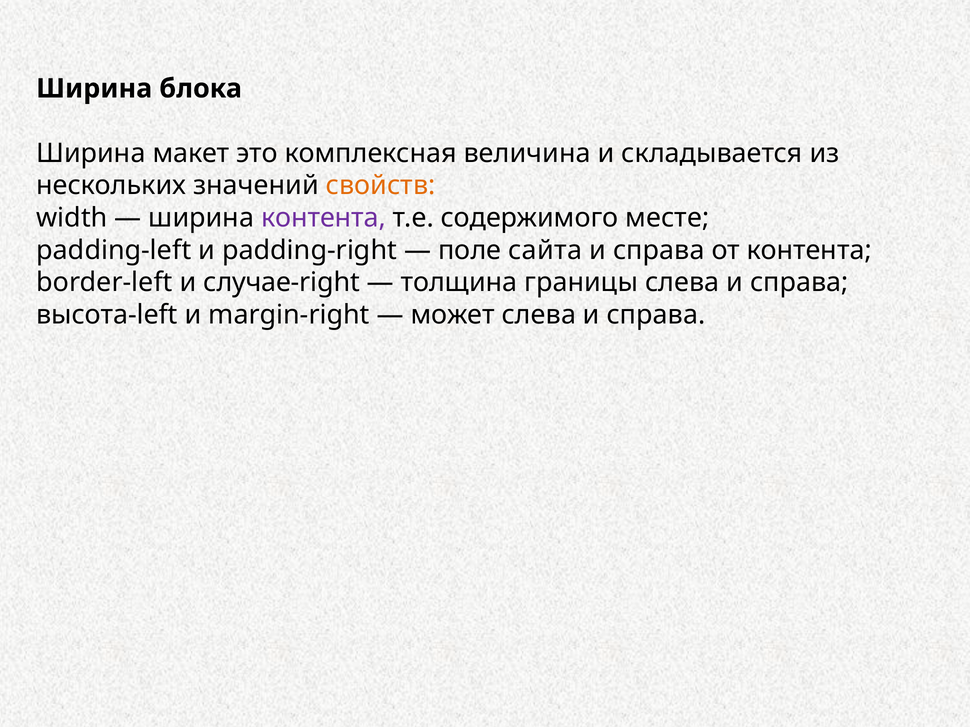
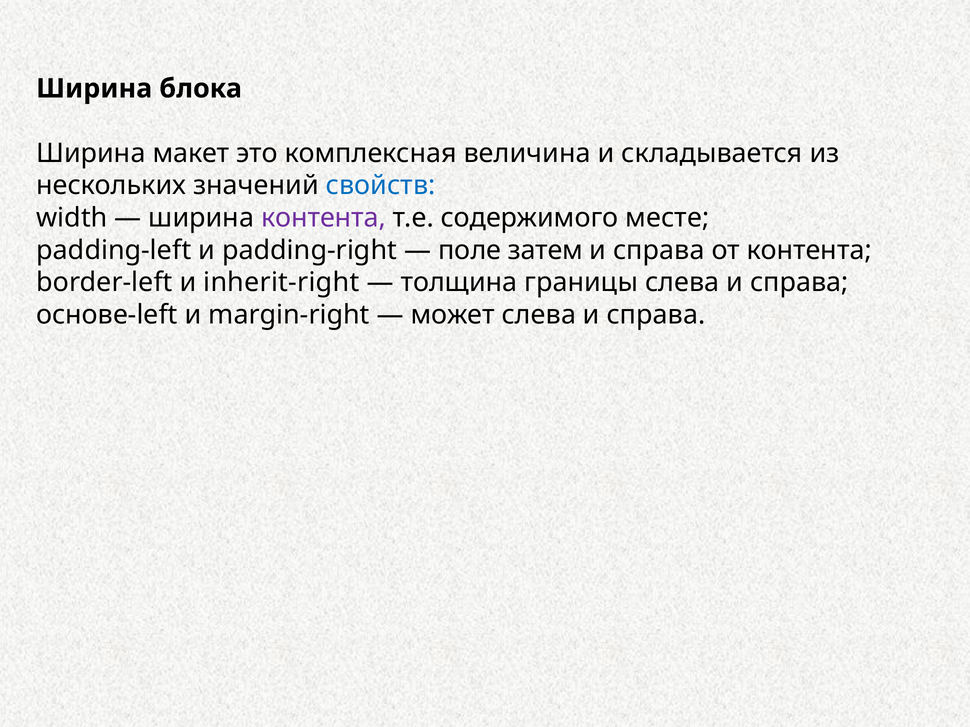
свойств colour: orange -> blue
сайта: сайта -> затем
случае-right: случае-right -> inherit-right
высота-left: высота-left -> основе-left
